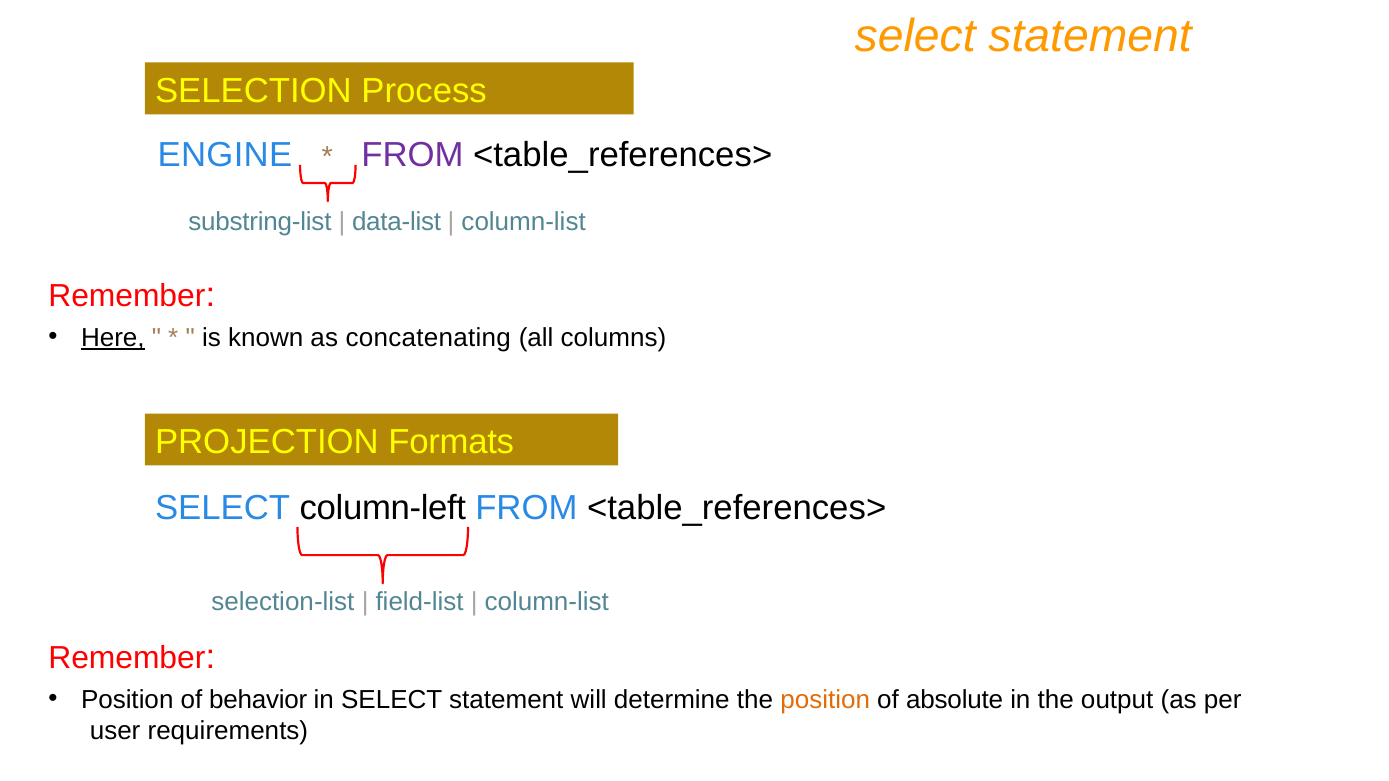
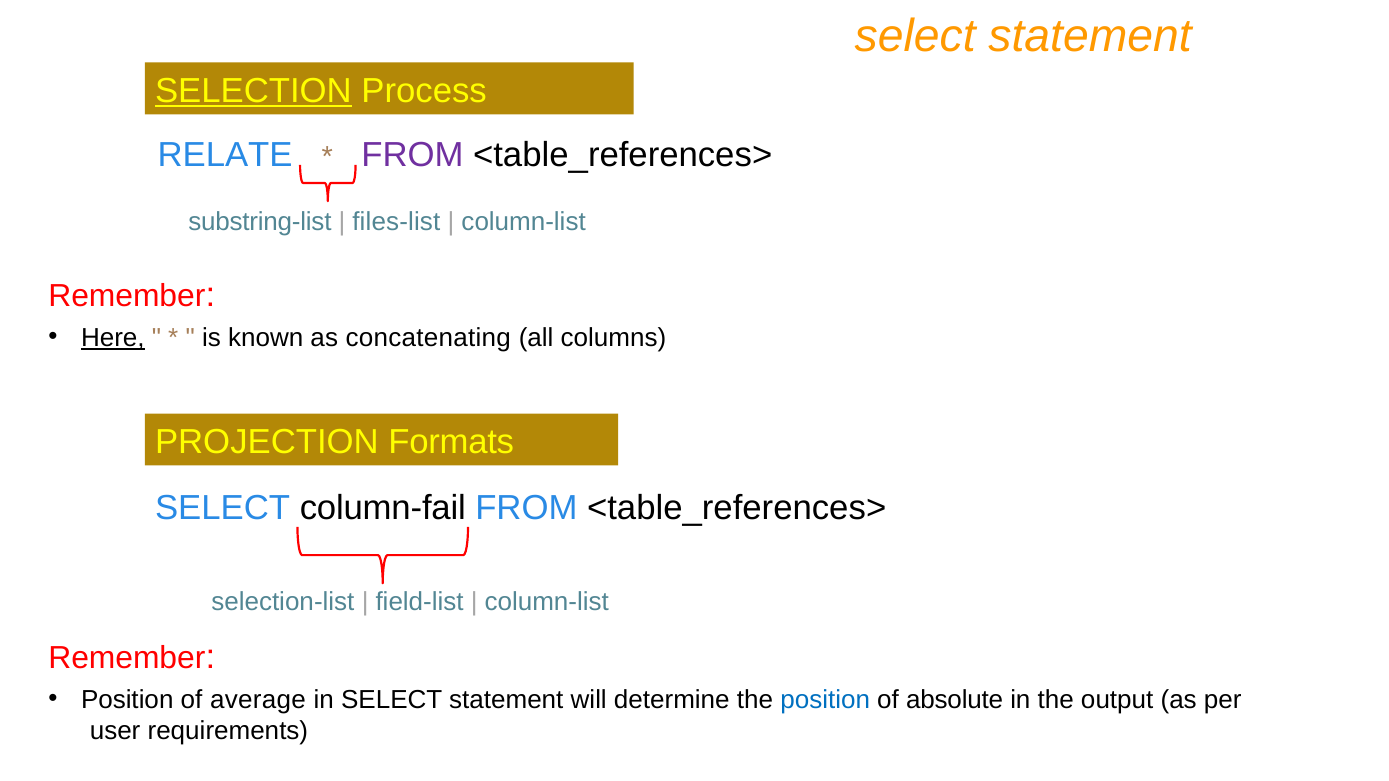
SELECTION underline: none -> present
ENGINE: ENGINE -> RELATE
data-list: data-list -> files-list
column-left: column-left -> column-fail
behavior: behavior -> average
position at (825, 700) colour: orange -> blue
